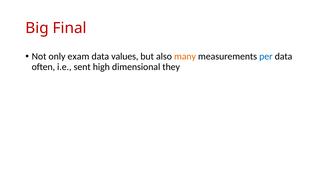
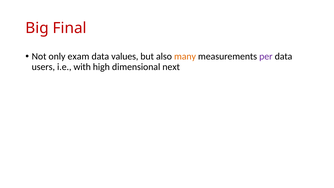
per colour: blue -> purple
often: often -> users
sent: sent -> with
they: they -> next
